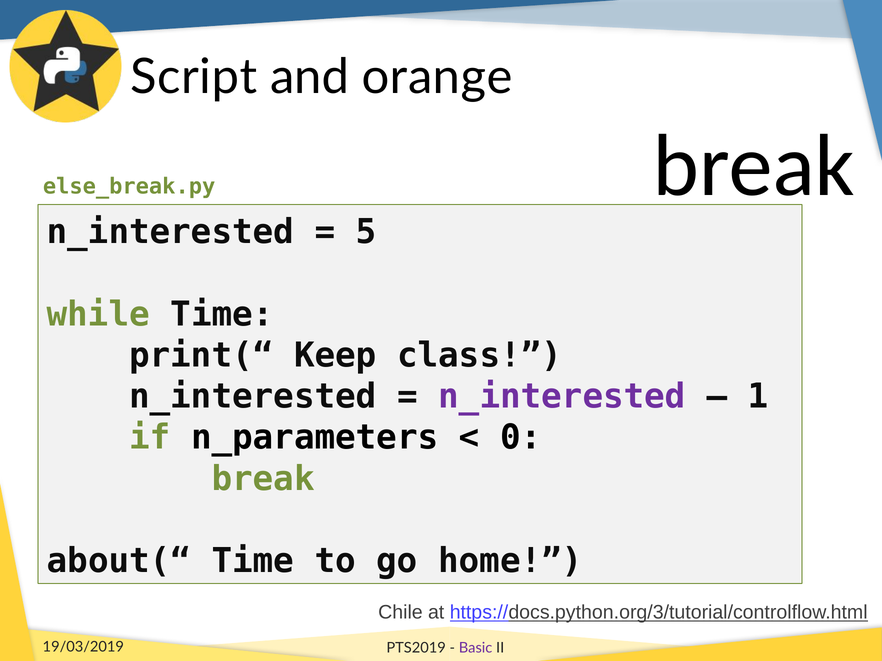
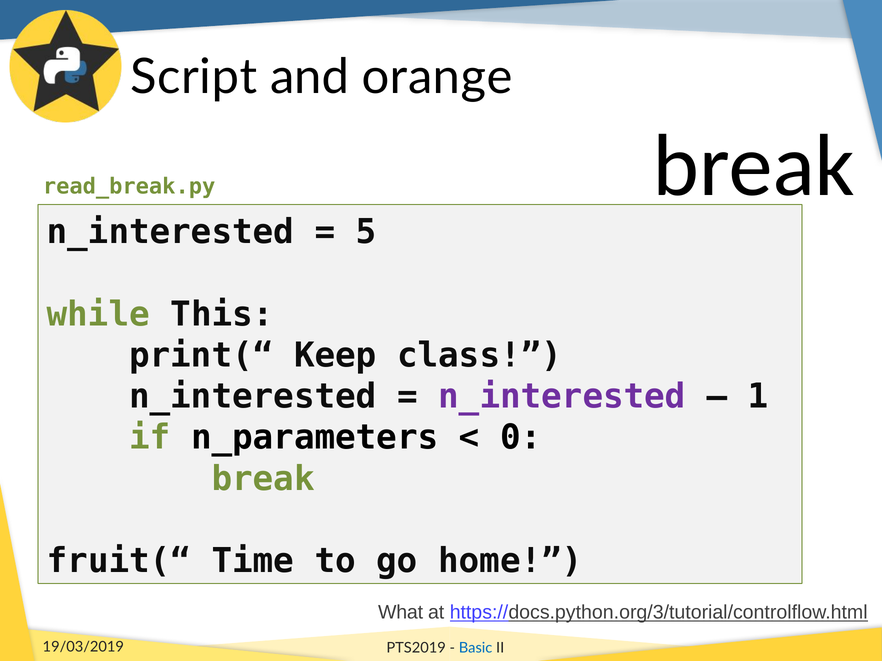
else_break.py: else_break.py -> read_break.py
while Time: Time -> This
about(“: about(“ -> fruit(“
Chile: Chile -> What
Basic colour: purple -> blue
